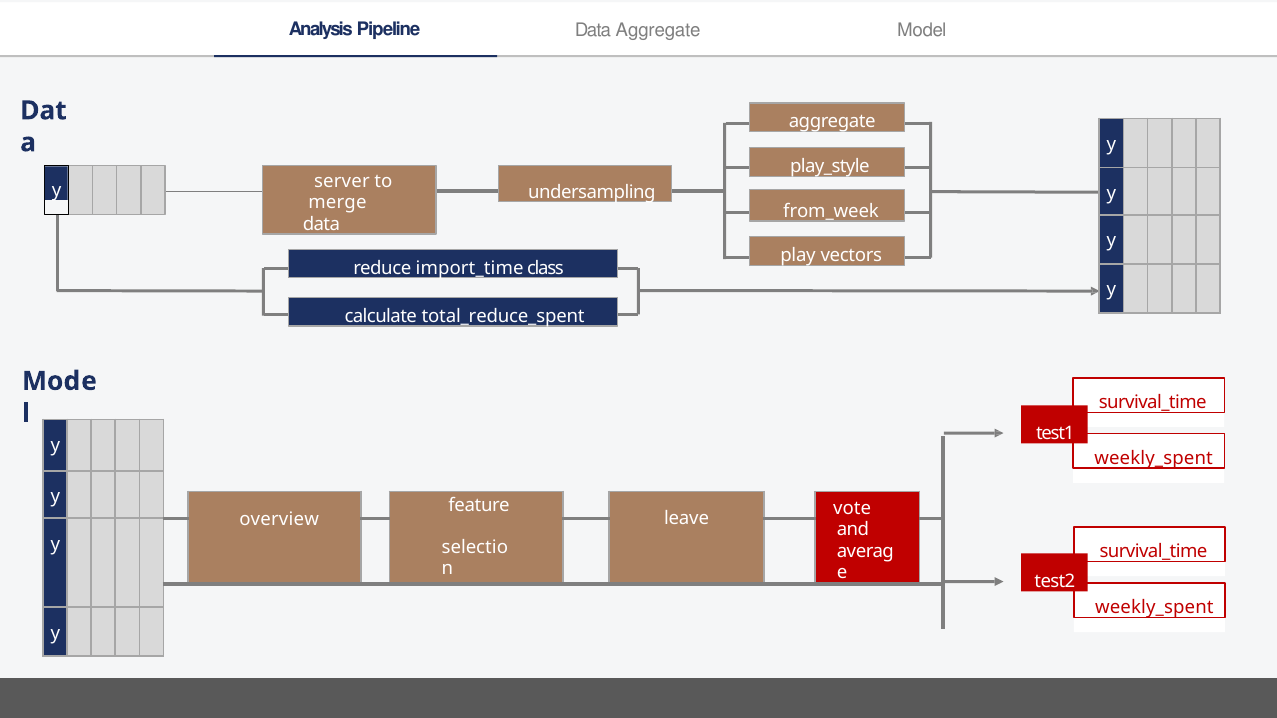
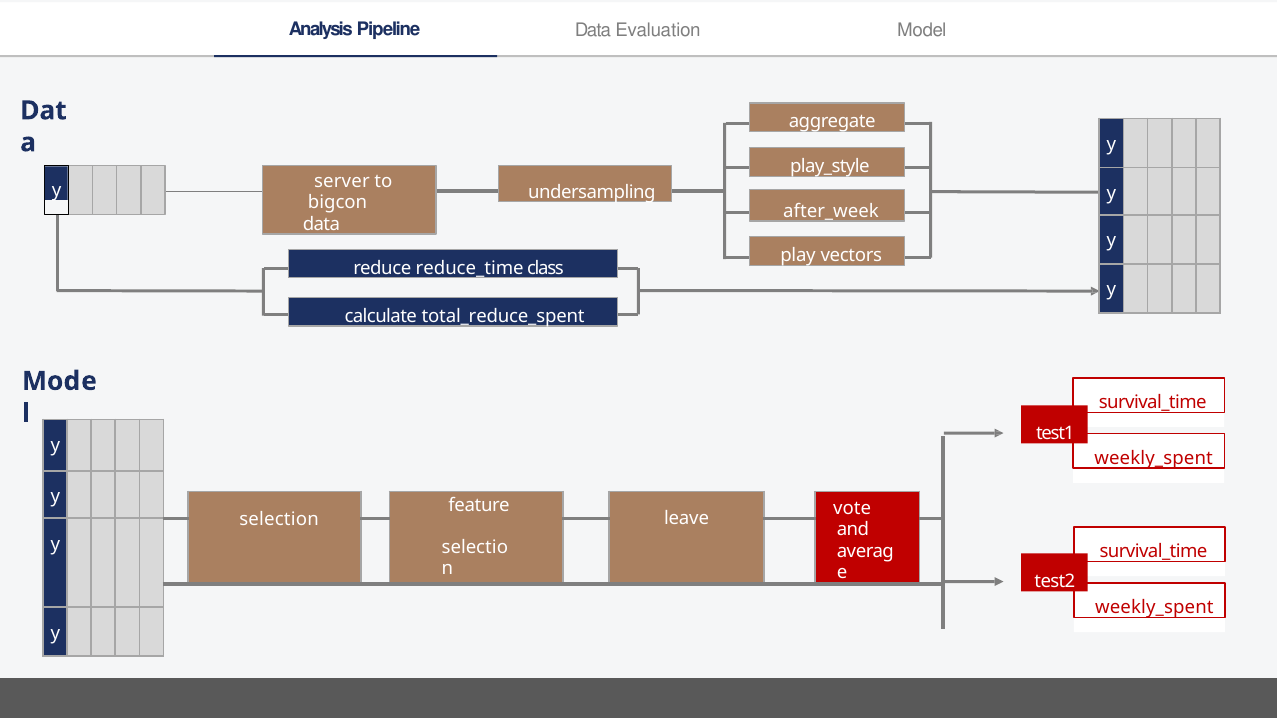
Data Aggregate: Aggregate -> Evaluation
merge: merge -> bigcon
from_week: from_week -> after_week
import_time: import_time -> reduce_time
overview: overview -> selection
